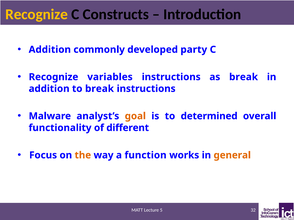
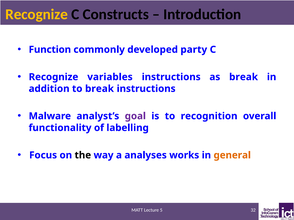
Addition at (50, 50): Addition -> Function
goal colour: orange -> purple
determined: determined -> recognition
different: different -> labelling
the colour: orange -> black
function: function -> analyses
